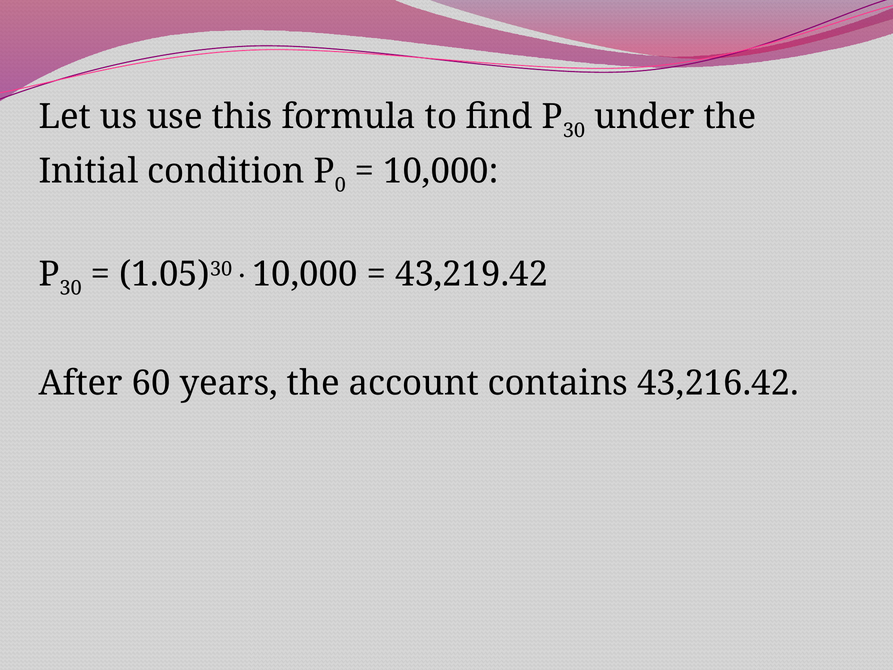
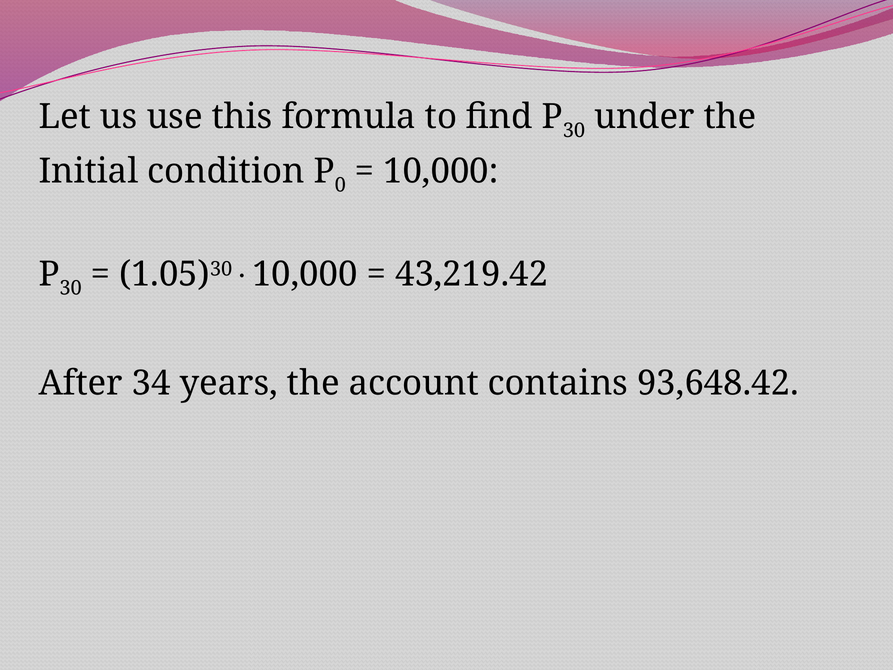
60: 60 -> 34
43,216.42: 43,216.42 -> 93,648.42
